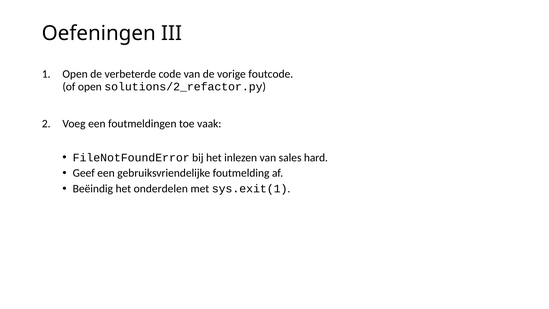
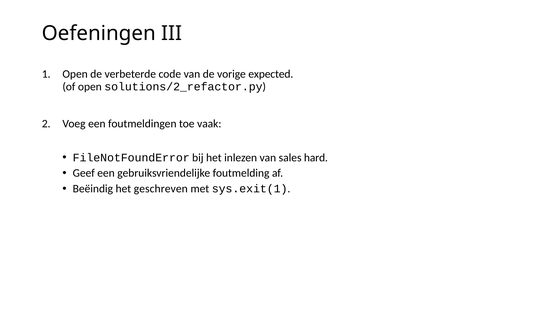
foutcode: foutcode -> expected
onderdelen: onderdelen -> geschreven
